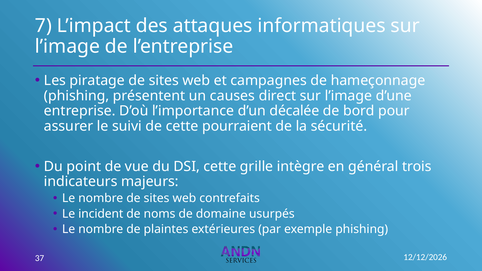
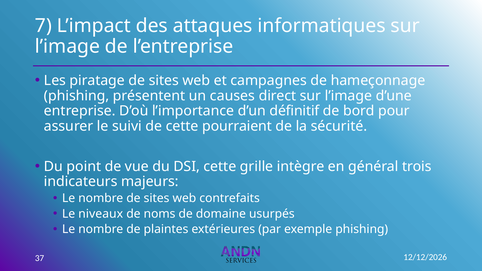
décalée: décalée -> définitif
incident: incident -> niveaux
